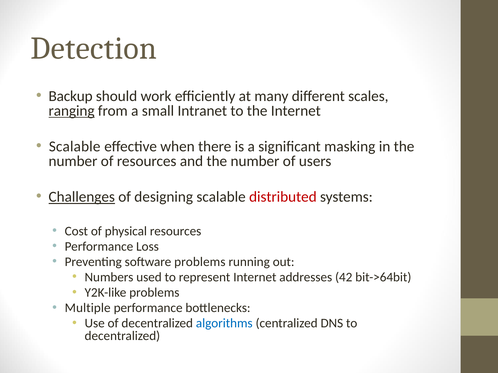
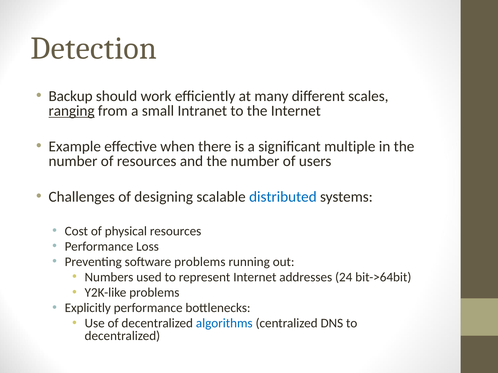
Scalable at (75, 147): Scalable -> Example
masking: masking -> multiple
Challenges underline: present -> none
distributed colour: red -> blue
42: 42 -> 24
Multiple: Multiple -> Explicitly
